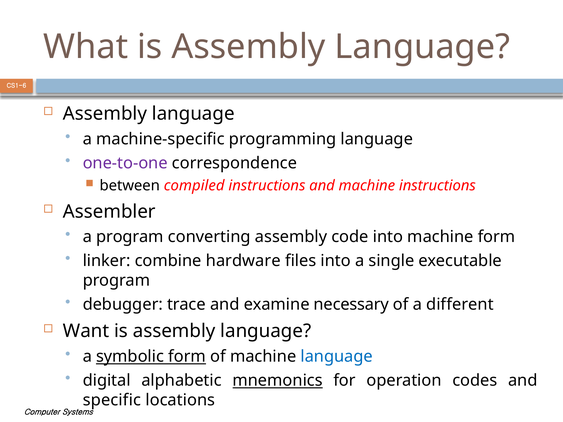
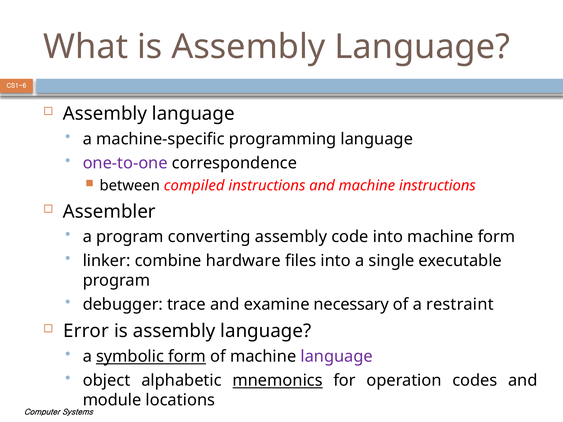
different: different -> restraint
Want: Want -> Error
language at (337, 357) colour: blue -> purple
digital: digital -> object
specific: specific -> module
